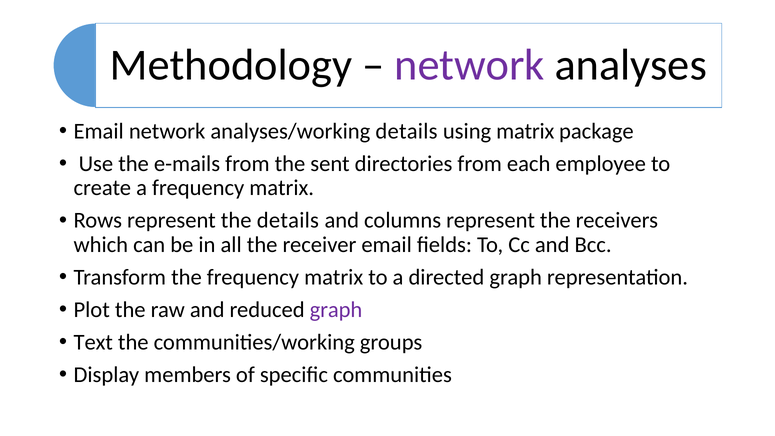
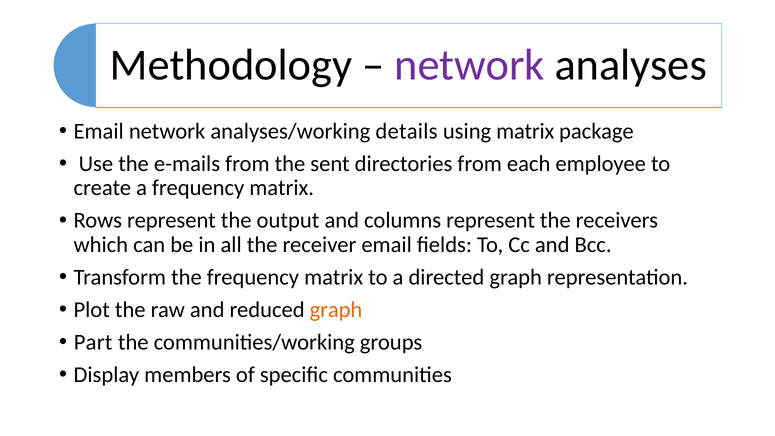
the details: details -> output
graph at (336, 310) colour: purple -> orange
Text: Text -> Part
